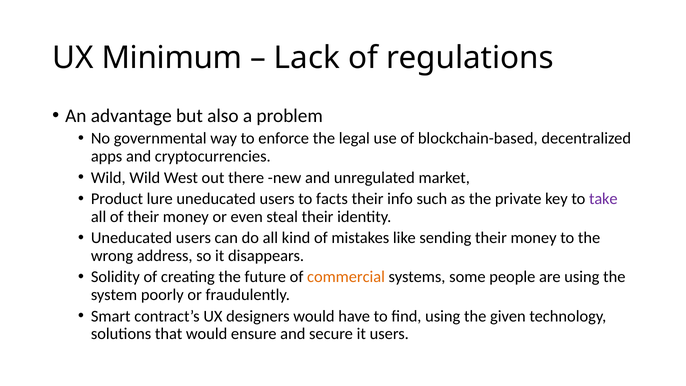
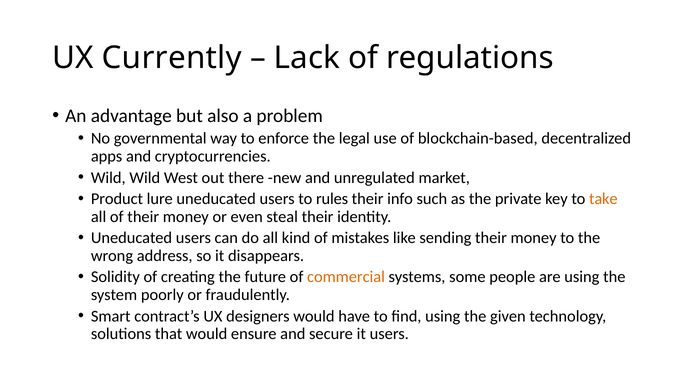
Minimum: Minimum -> Currently
facts: facts -> rules
take colour: purple -> orange
